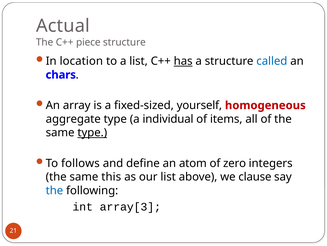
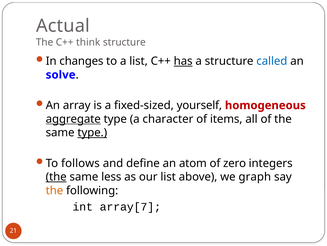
piece: piece -> think
location: location -> changes
chars: chars -> solve
aggregate underline: none -> present
individual: individual -> character
the at (56, 176) underline: none -> present
this: this -> less
clause: clause -> graph
the at (54, 190) colour: blue -> orange
array[3: array[3 -> array[7
